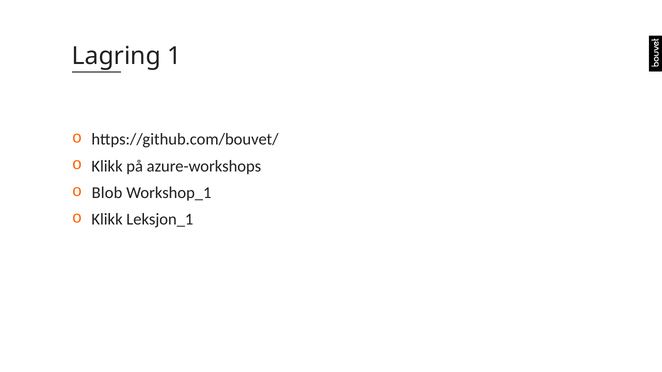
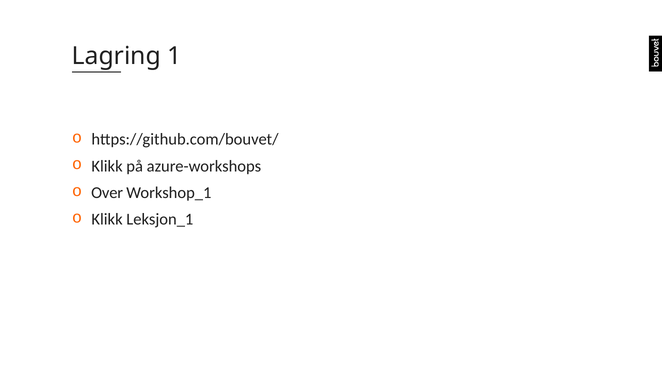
Blob: Blob -> Over
